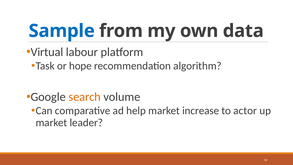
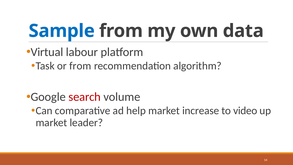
or hope: hope -> from
search colour: orange -> red
actor: actor -> video
